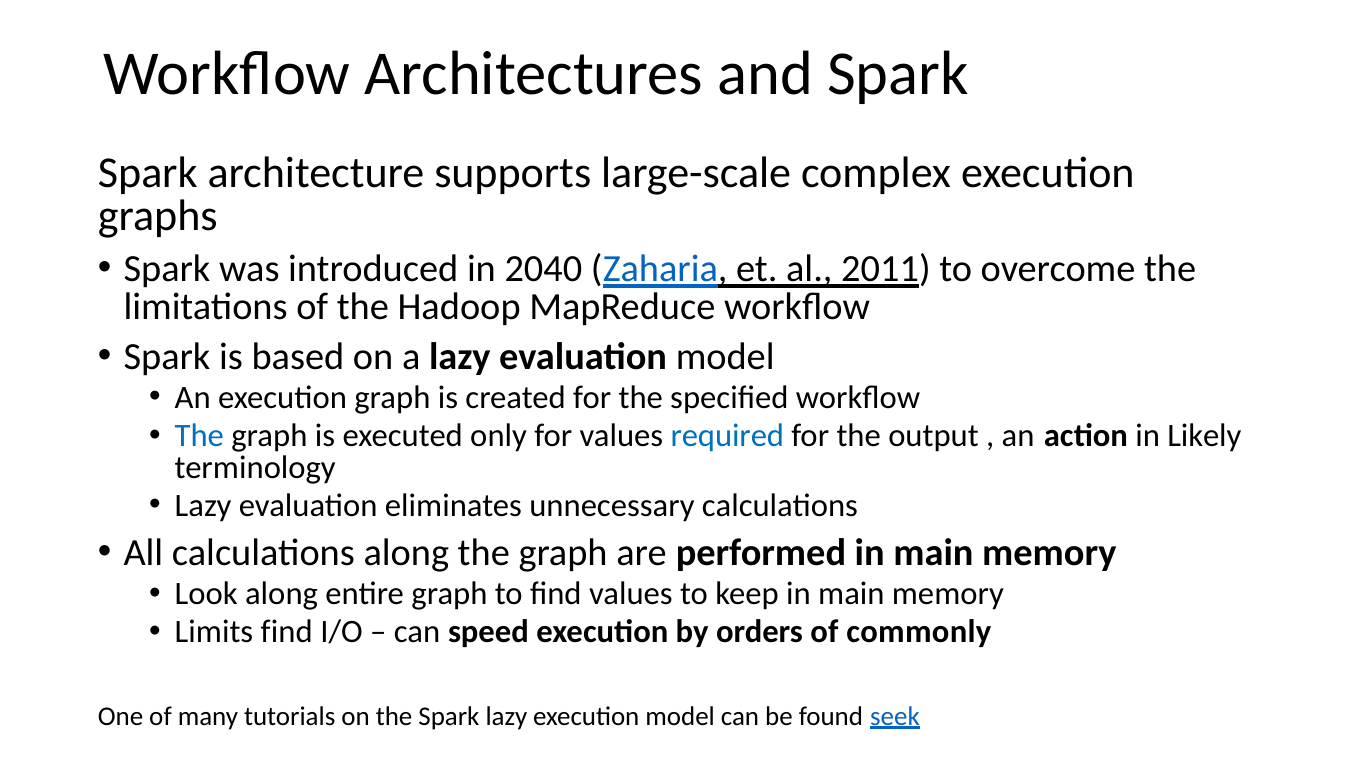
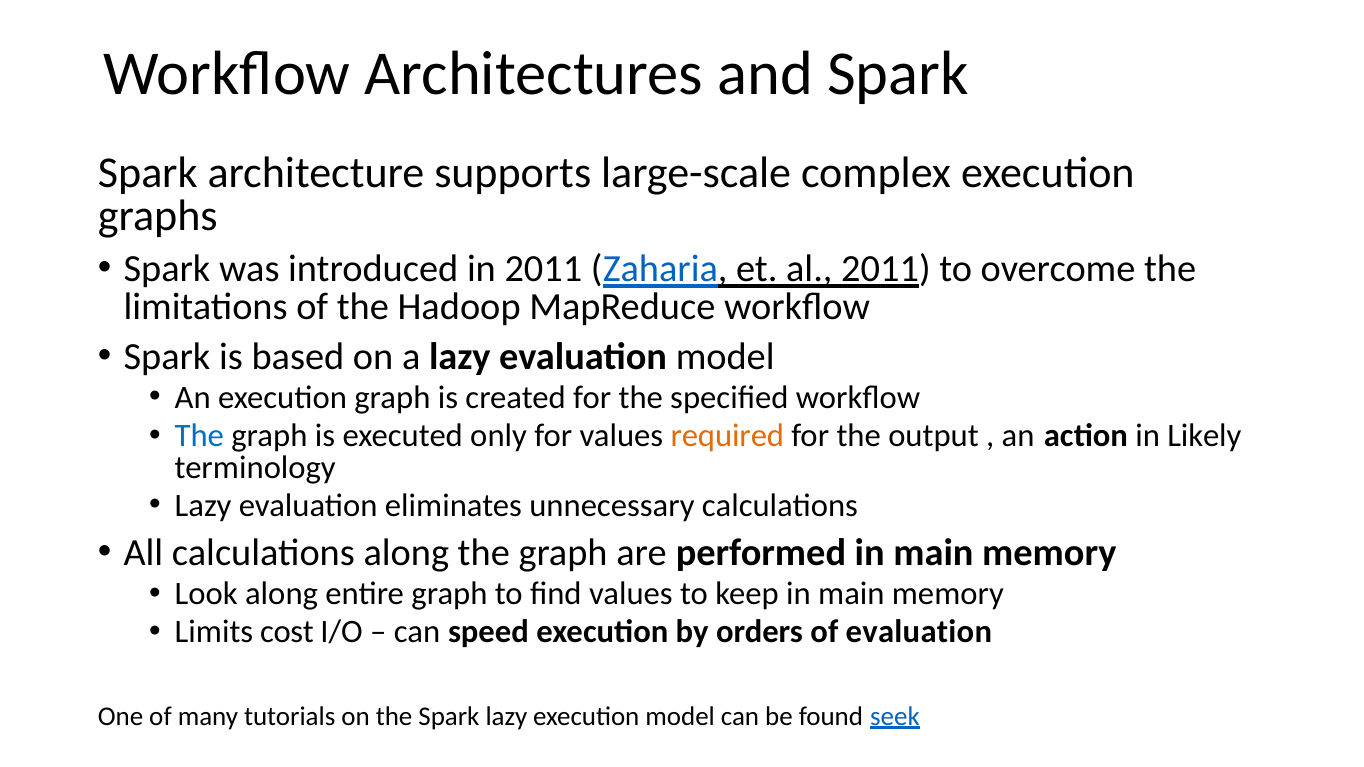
in 2040: 2040 -> 2011
required colour: blue -> orange
Limits find: find -> cost
of commonly: commonly -> evaluation
